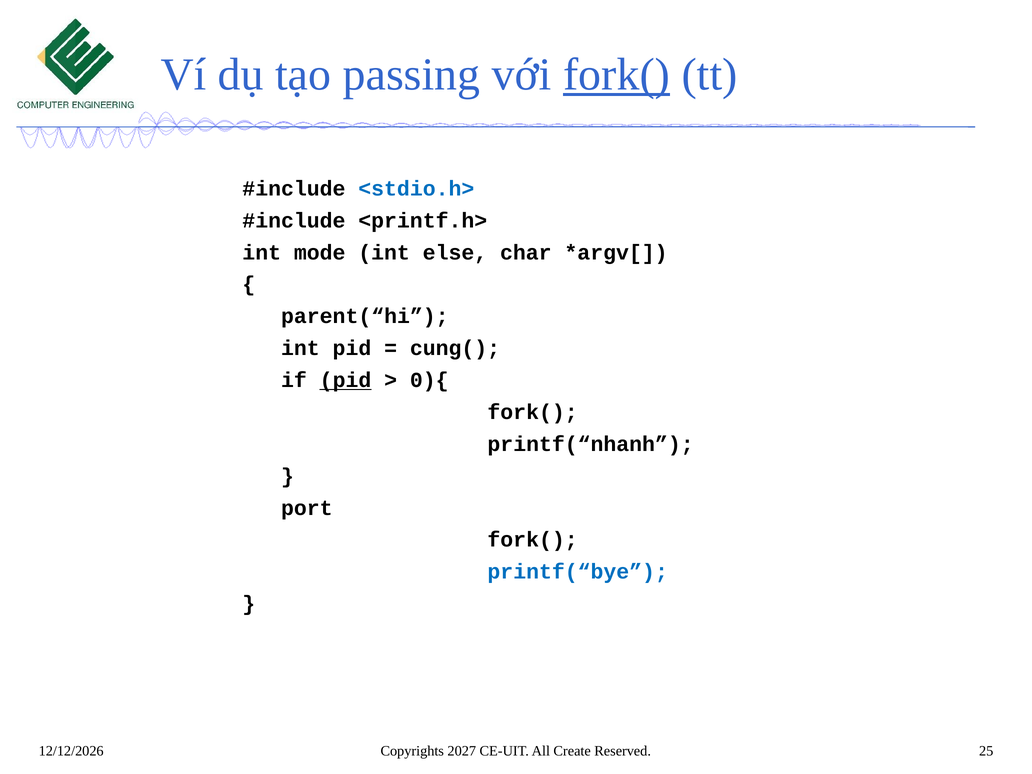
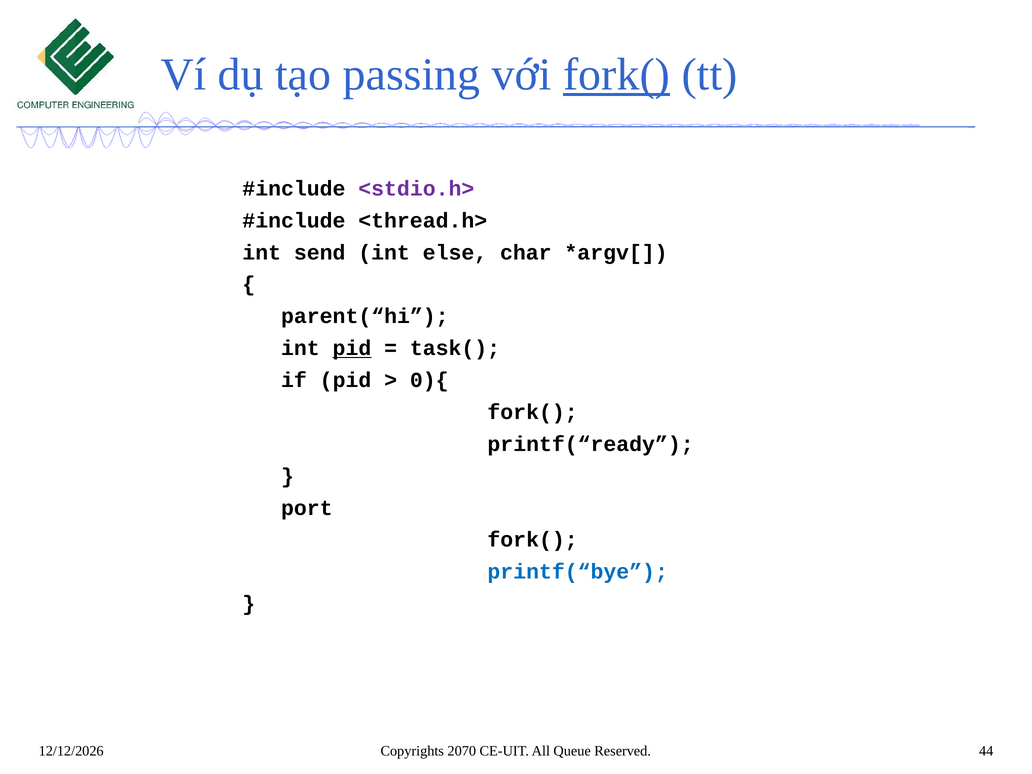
<stdio.h> colour: blue -> purple
<printf.h>: <printf.h> -> <thread.h>
mode: mode -> send
pid at (352, 348) underline: none -> present
cung(: cung( -> task(
pid at (346, 380) underline: present -> none
printf(“nhanh: printf(“nhanh -> printf(“ready
2027: 2027 -> 2070
Create: Create -> Queue
25: 25 -> 44
